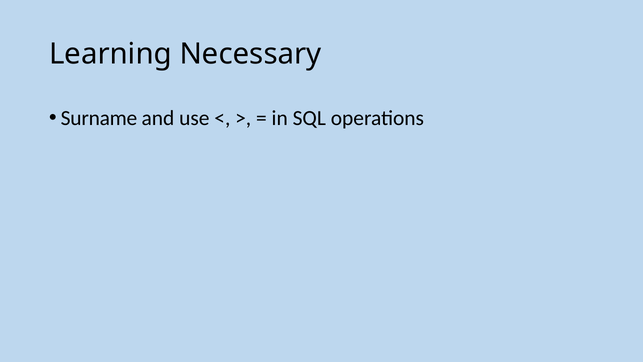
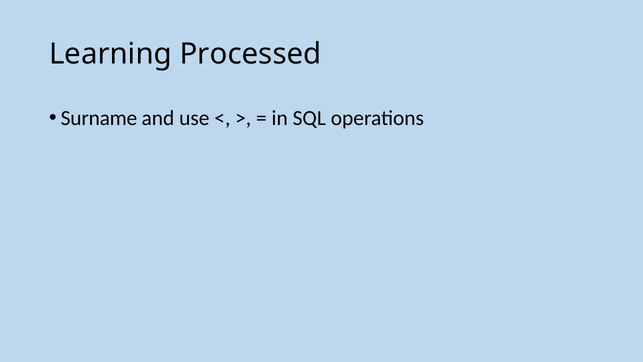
Necessary: Necessary -> Processed
